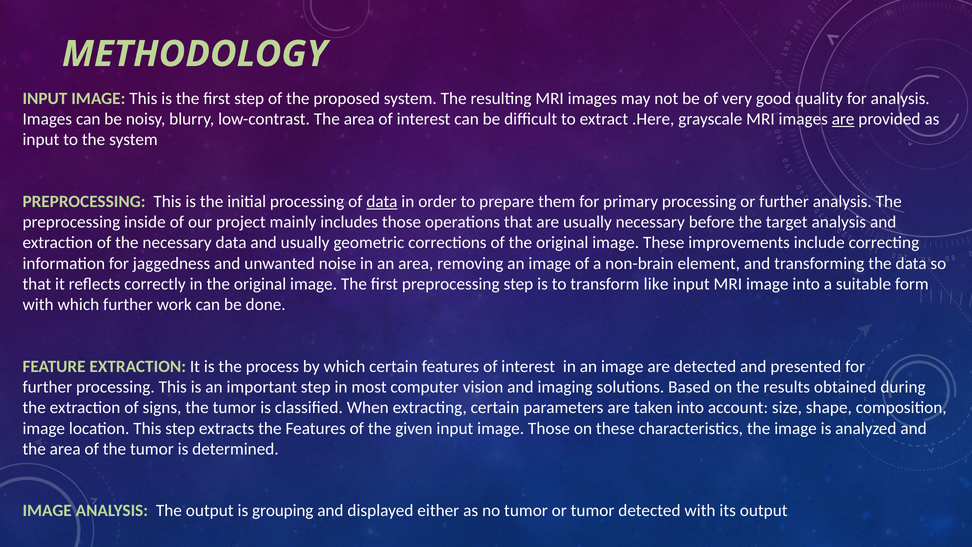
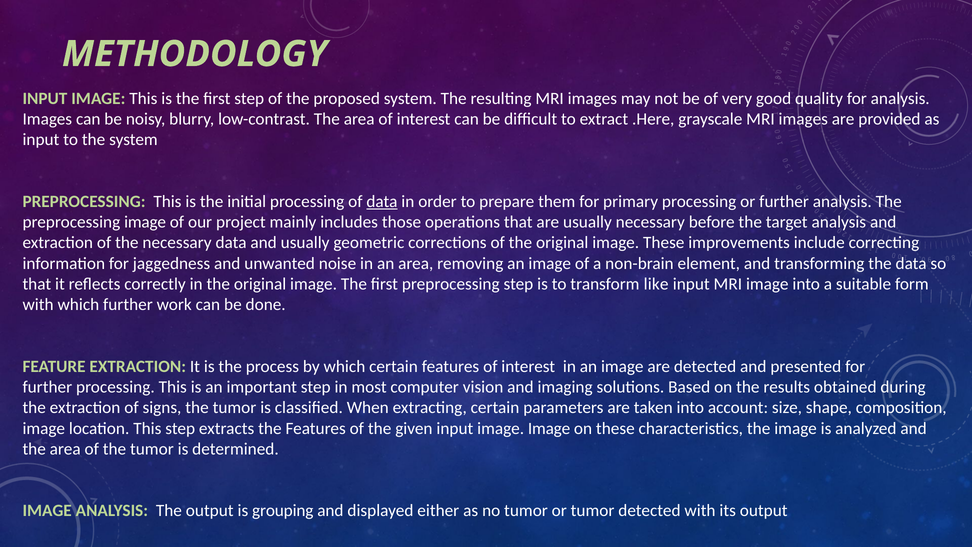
are at (843, 119) underline: present -> none
preprocessing inside: inside -> image
image Those: Those -> Image
